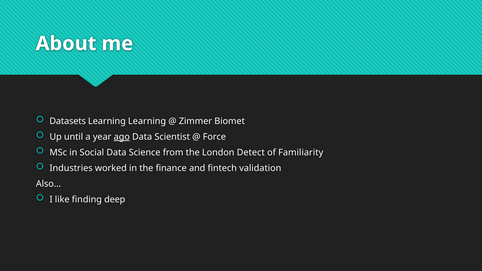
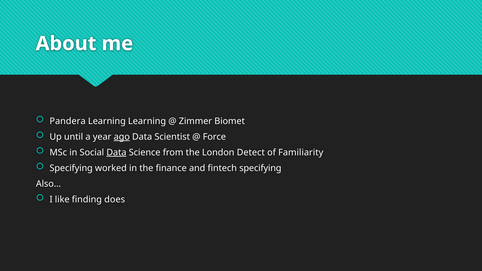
Datasets: Datasets -> Pandera
Data at (116, 153) underline: none -> present
Industries at (71, 168): Industries -> Specifying
fintech validation: validation -> specifying
deep: deep -> does
